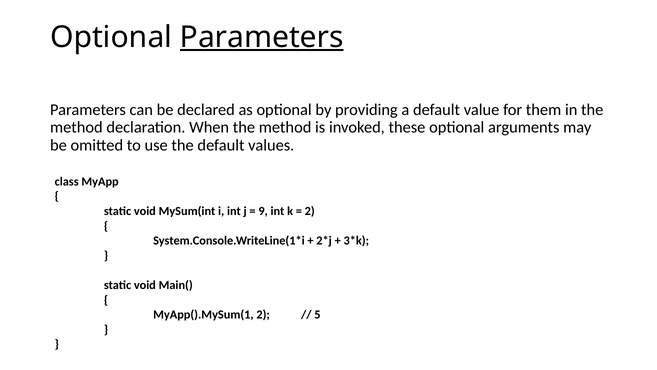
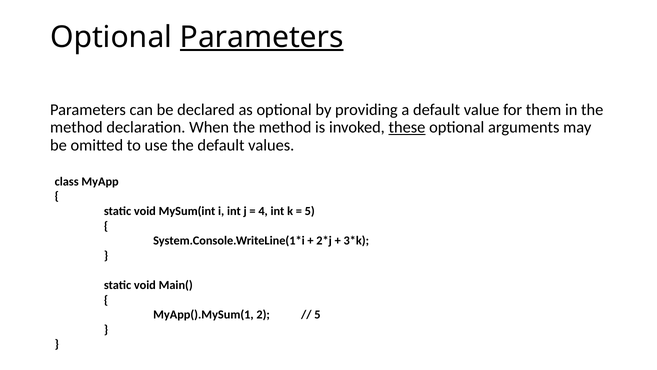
these underline: none -> present
9: 9 -> 4
2 at (310, 211): 2 -> 5
